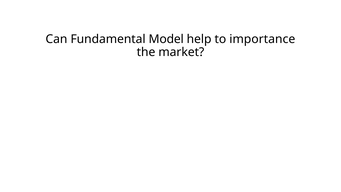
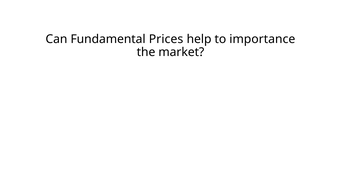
Model: Model -> Prices
